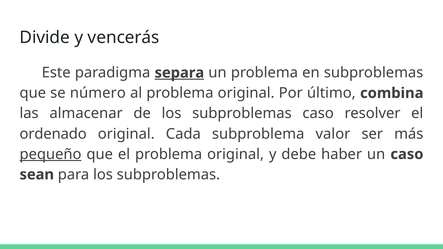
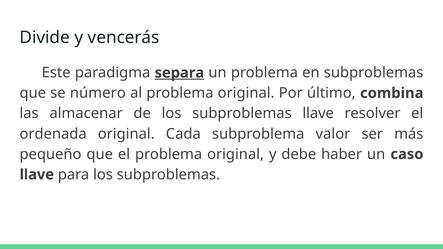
subproblemas caso: caso -> llave
ordenado: ordenado -> ordenada
pequeño underline: present -> none
sean at (37, 175): sean -> llave
